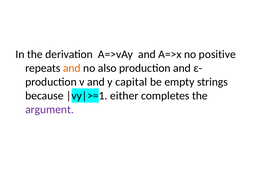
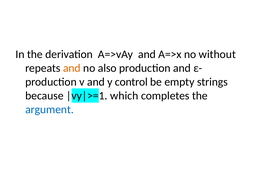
positive: positive -> without
capital: capital -> control
either: either -> which
argument colour: purple -> blue
